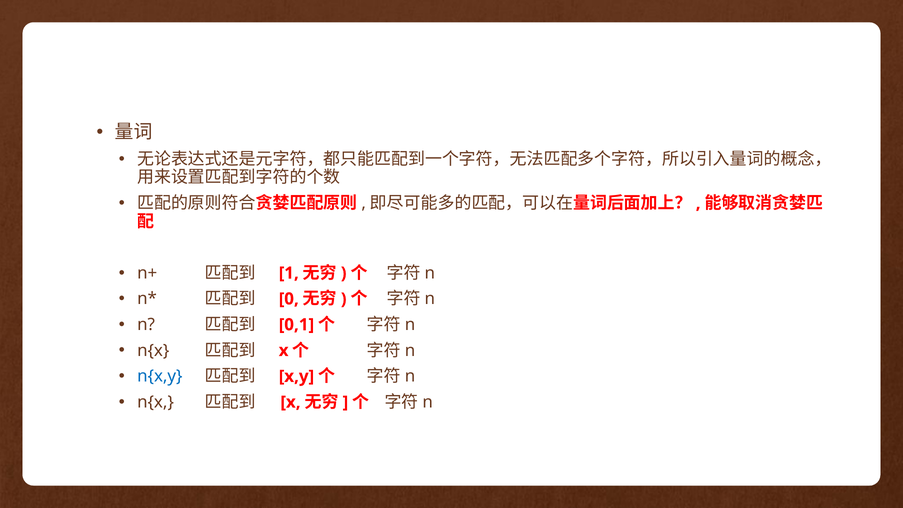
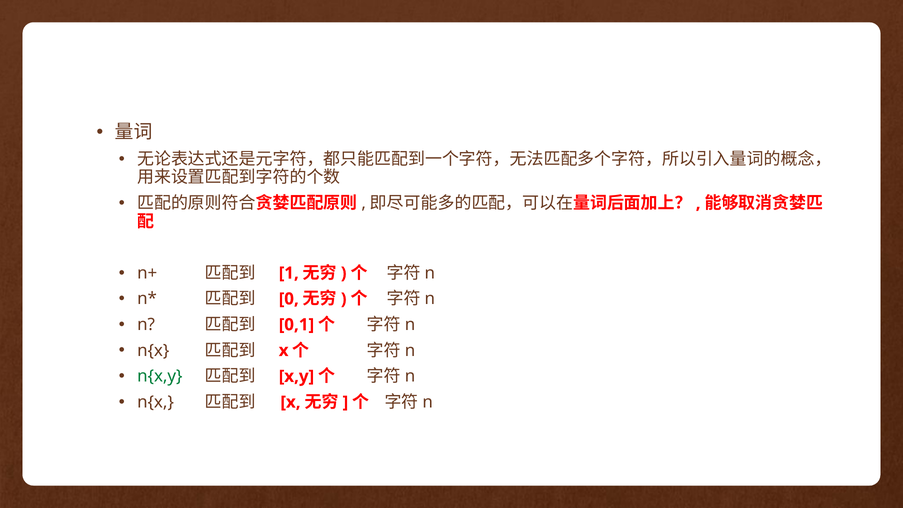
n{x,y colour: blue -> green
